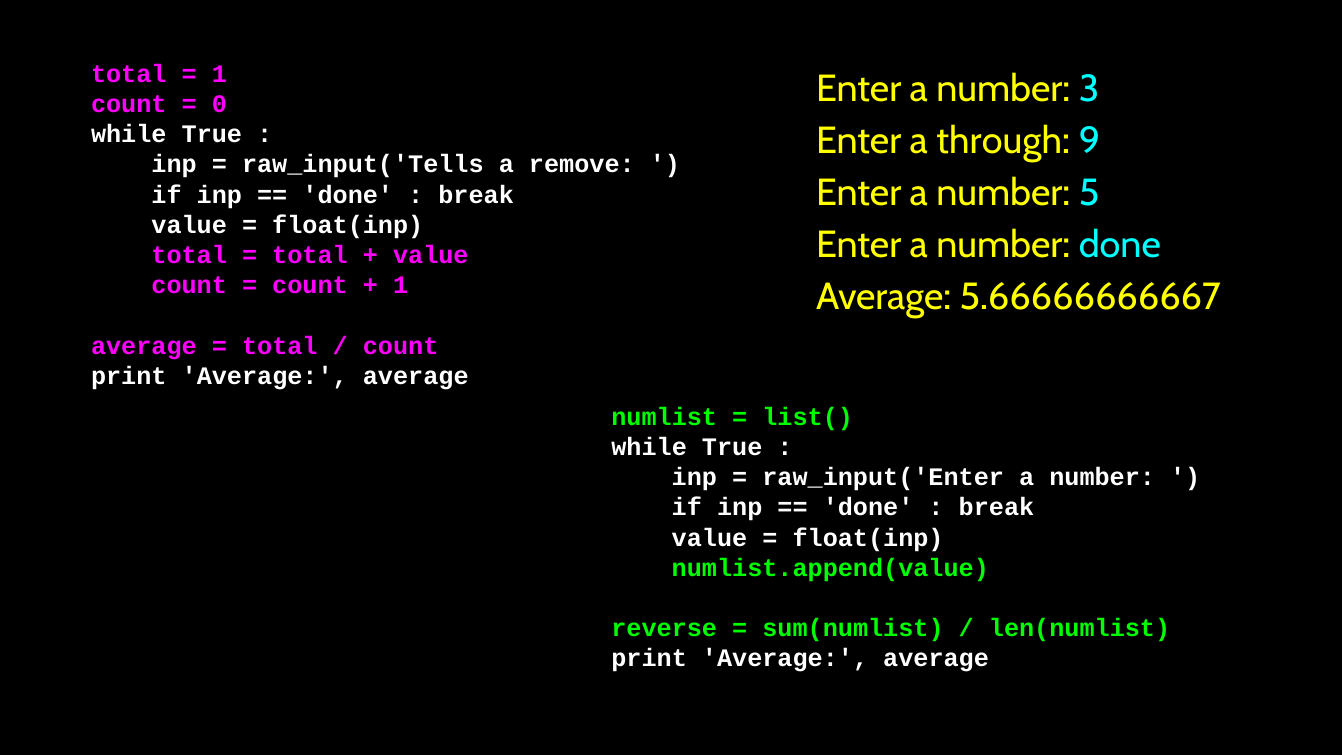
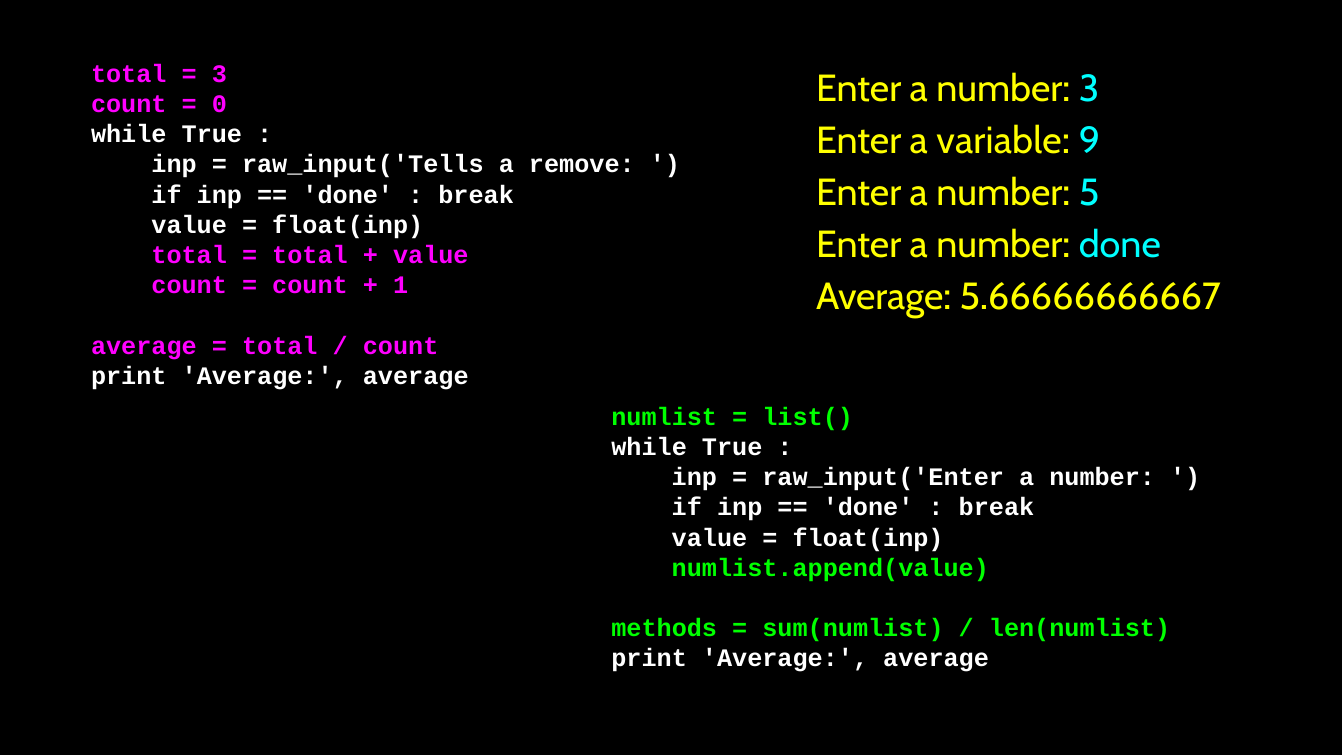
1 at (219, 74): 1 -> 3
through: through -> variable
reverse: reverse -> methods
